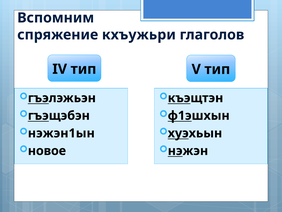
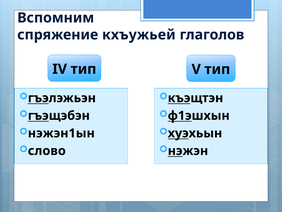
кхъужьри: кхъужьри -> кхъужьей
новое: новое -> слово
